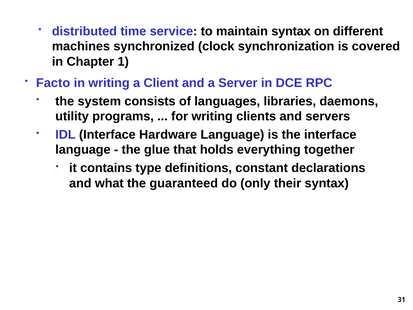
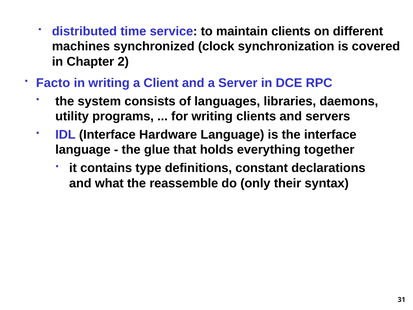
maintain syntax: syntax -> clients
1: 1 -> 2
guaranteed: guaranteed -> reassemble
